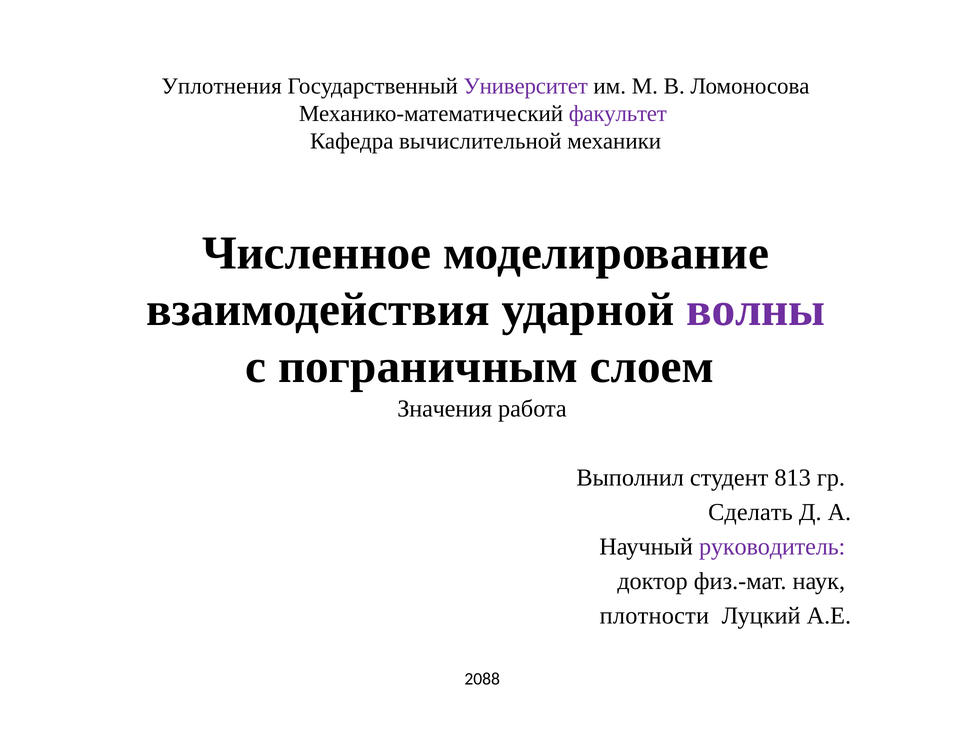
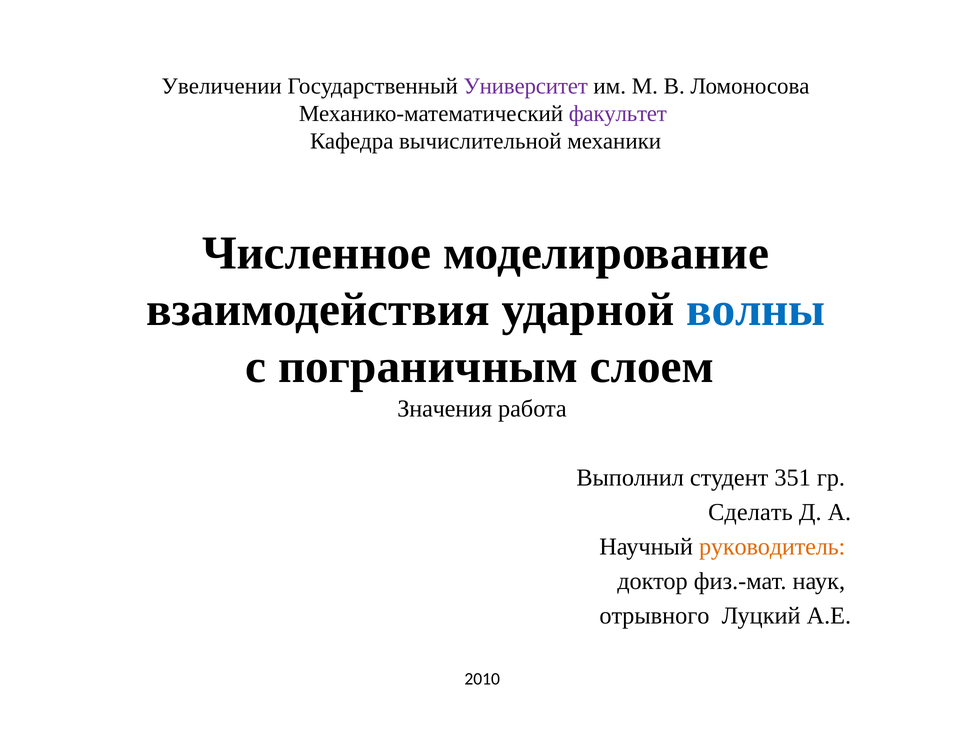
Уплотнения: Уплотнения -> Увеличении
волны colour: purple -> blue
813: 813 -> 351
руководитель colour: purple -> orange
плотности: плотности -> отрывного
2088: 2088 -> 2010
